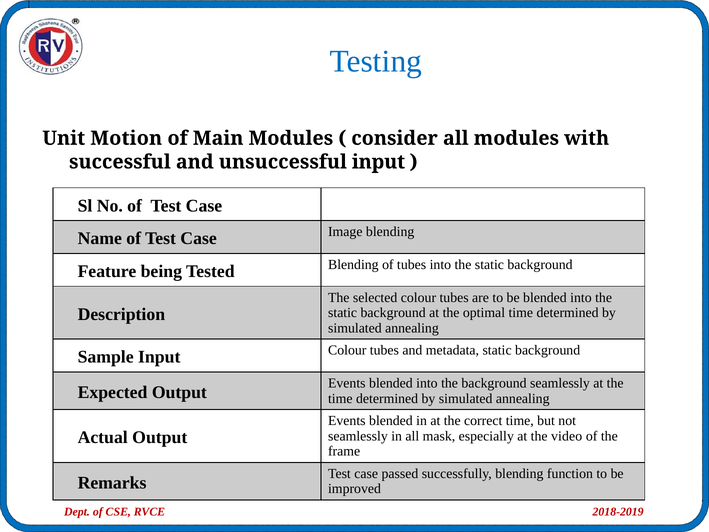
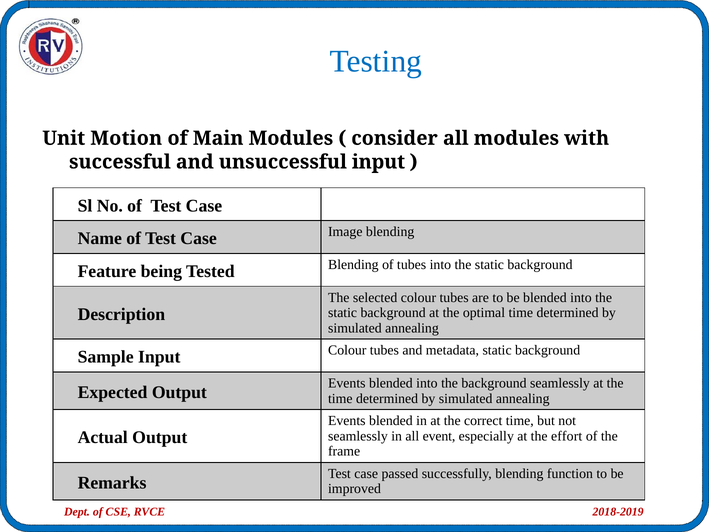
mask: mask -> event
video: video -> effort
